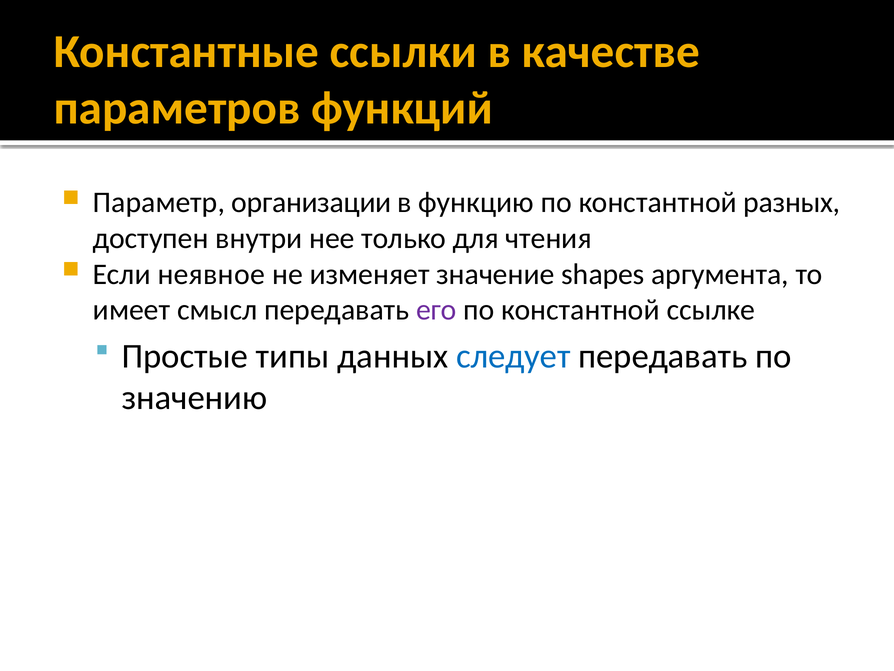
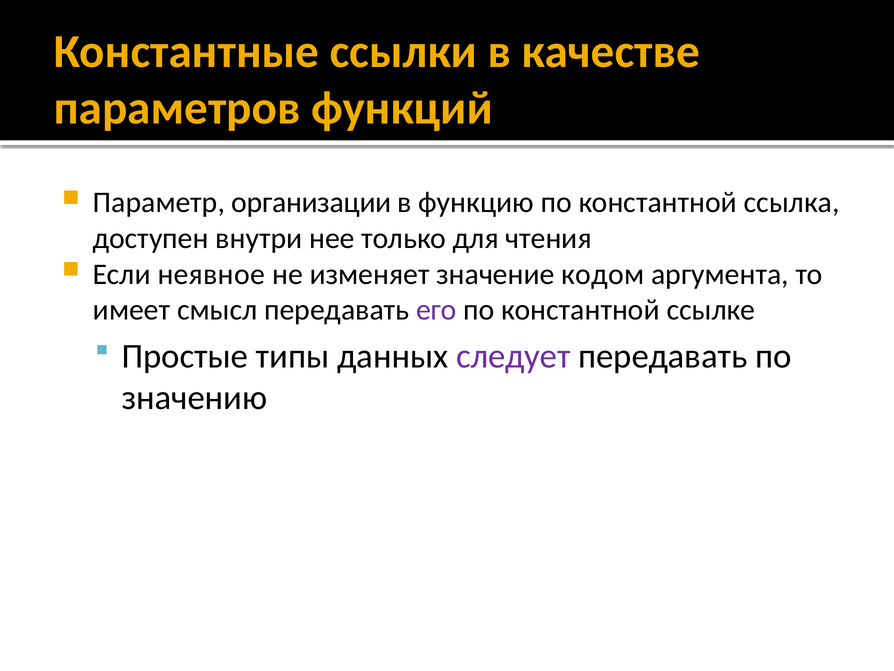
разных: разных -> ссылка
shapes: shapes -> кодом
следует colour: blue -> purple
